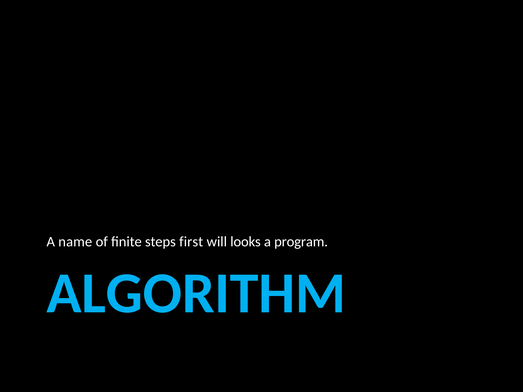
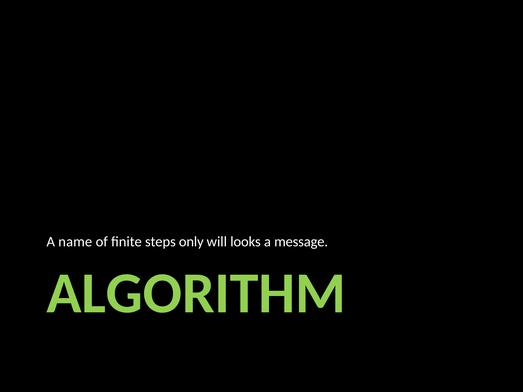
first: first -> only
program: program -> message
ALGORITHM colour: light blue -> light green
